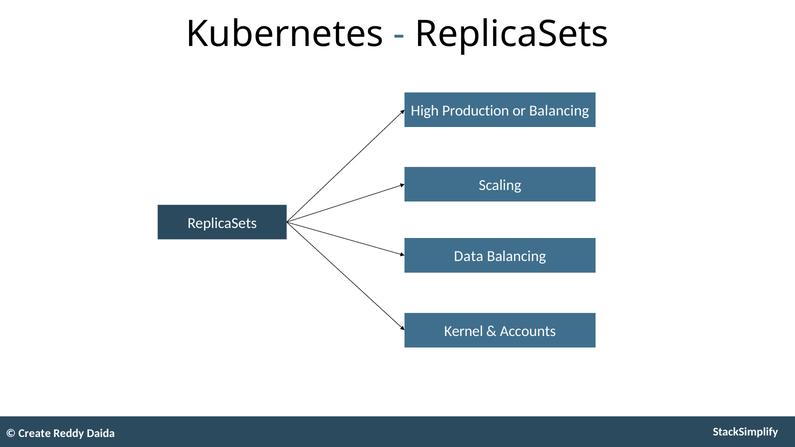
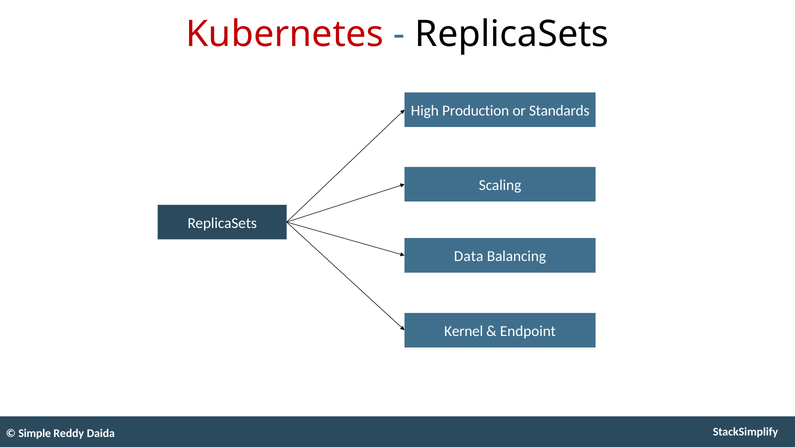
Kubernetes colour: black -> red
or Balancing: Balancing -> Standards
Accounts: Accounts -> Endpoint
Create: Create -> Simple
